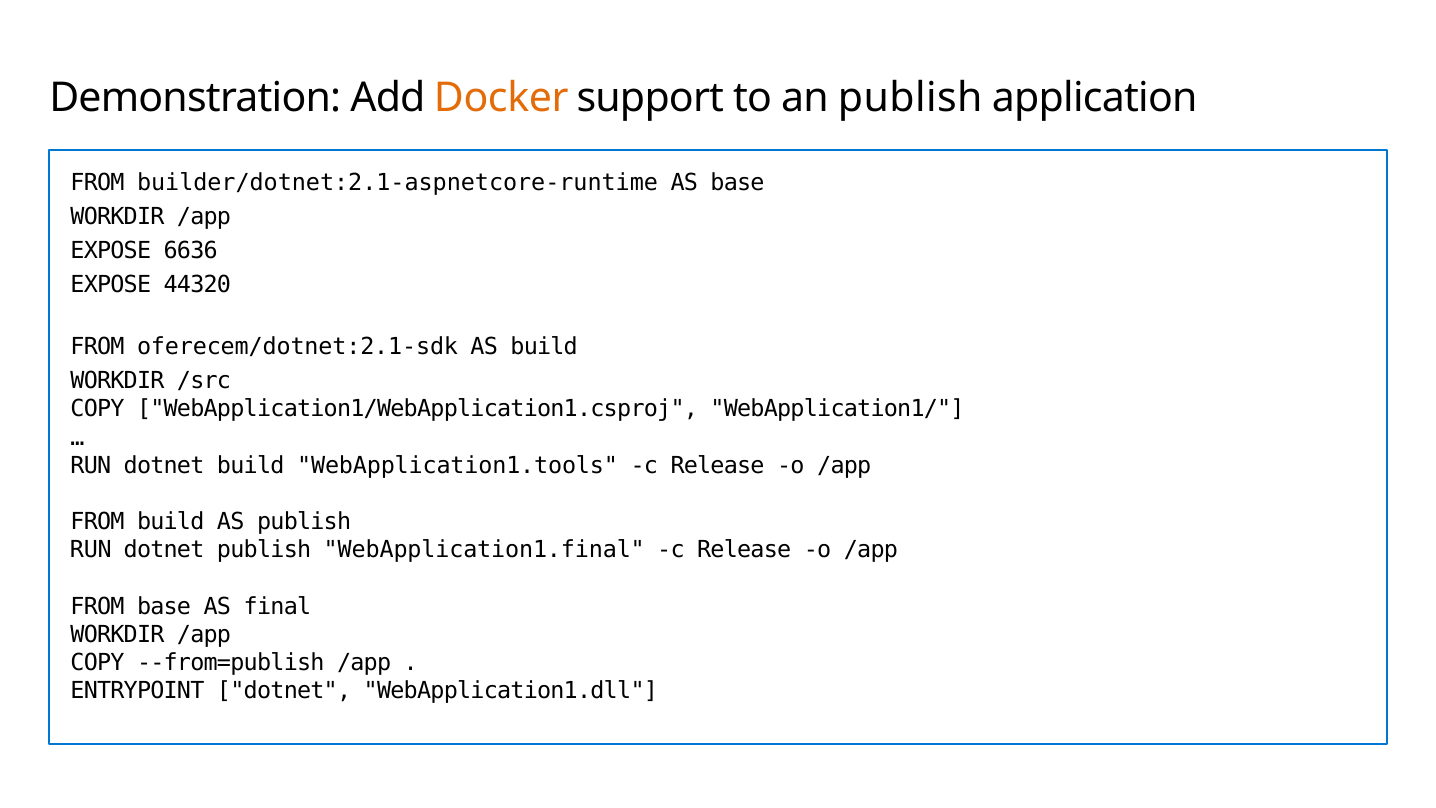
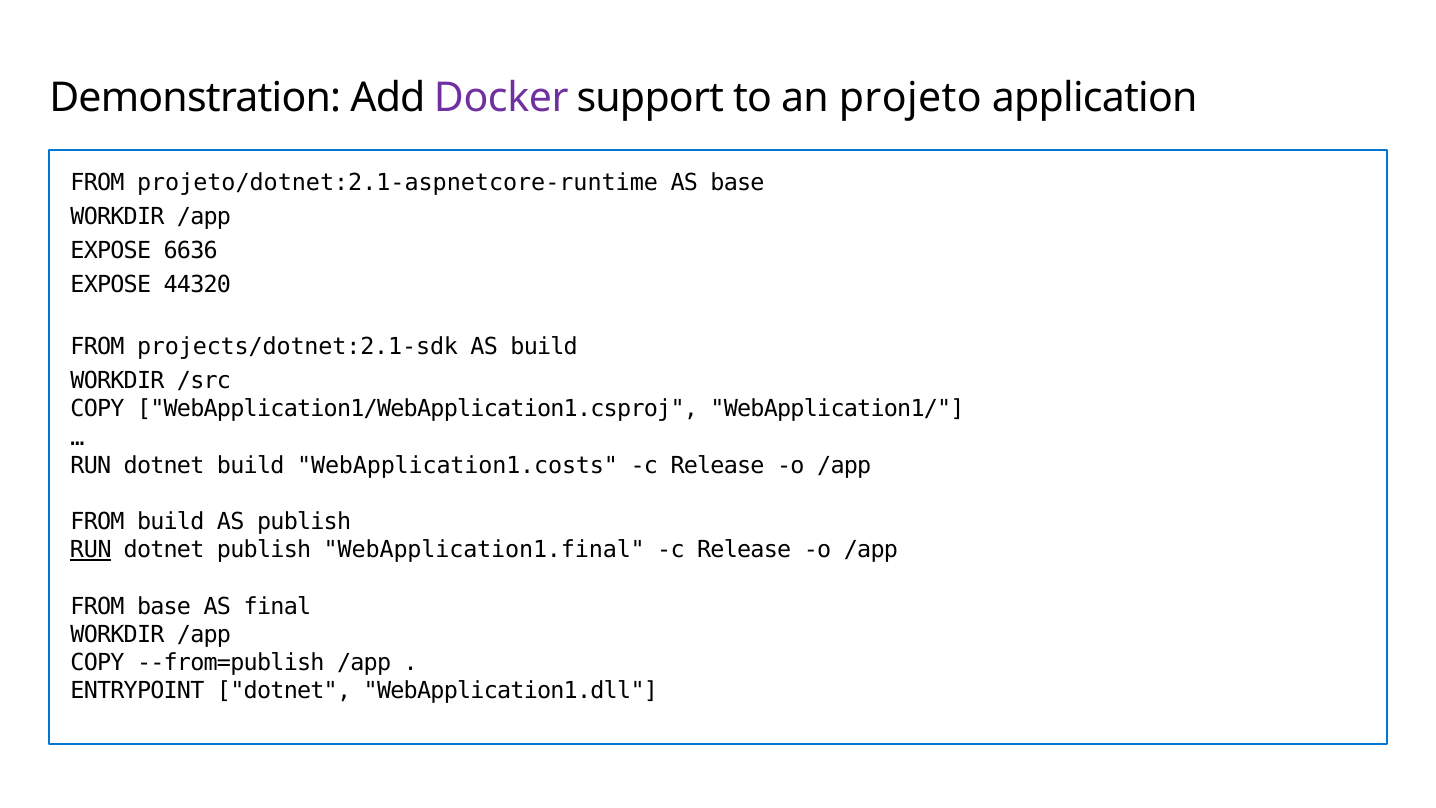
Docker colour: orange -> purple
an publish: publish -> projeto
builder/dotnet:2.1-aspnetcore-runtime: builder/dotnet:2.1-aspnetcore-runtime -> projeto/dotnet:2.1-aspnetcore-runtime
oferecem/dotnet:2.1-sdk: oferecem/dotnet:2.1-sdk -> projects/dotnet:2.1-sdk
WebApplication1.tools: WebApplication1.tools -> WebApplication1.costs
RUN at (91, 550) underline: none -> present
